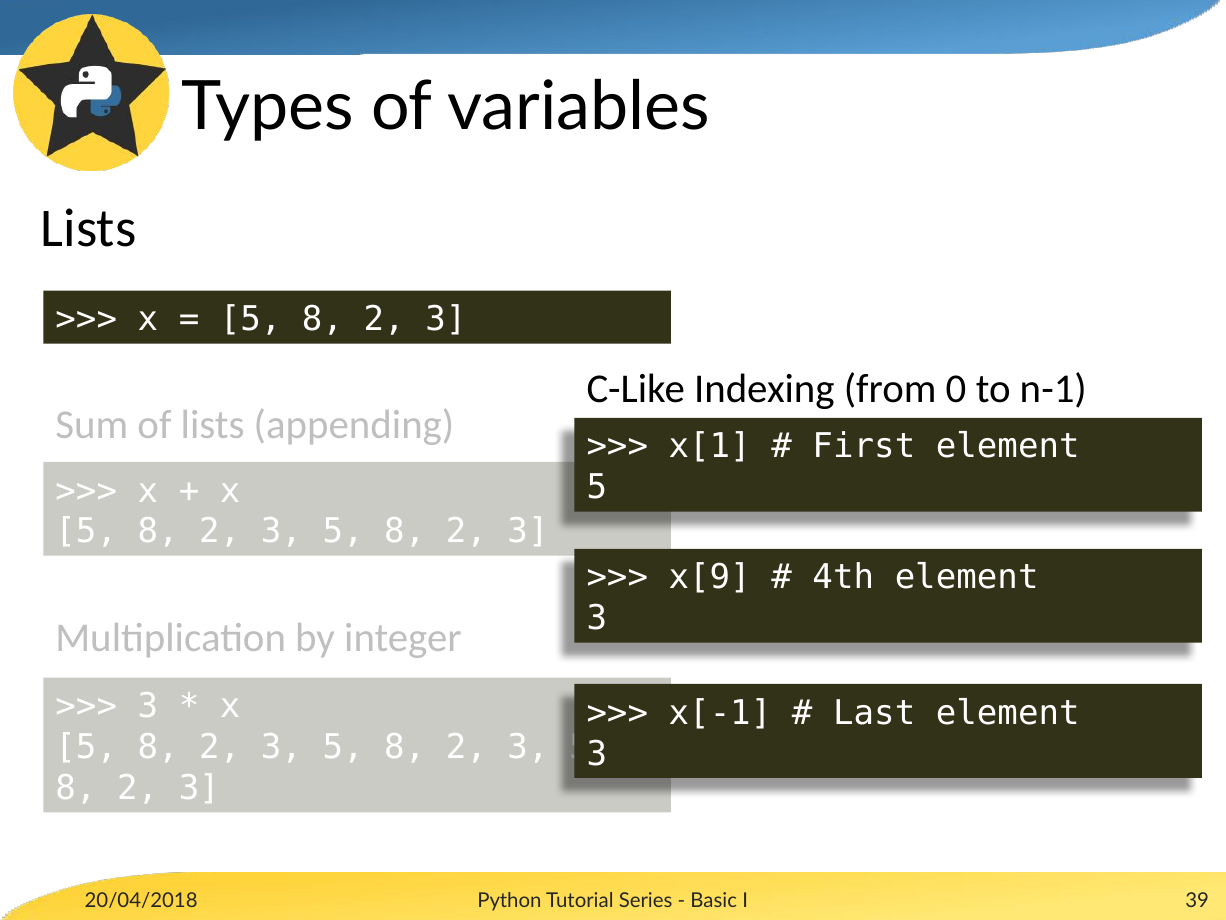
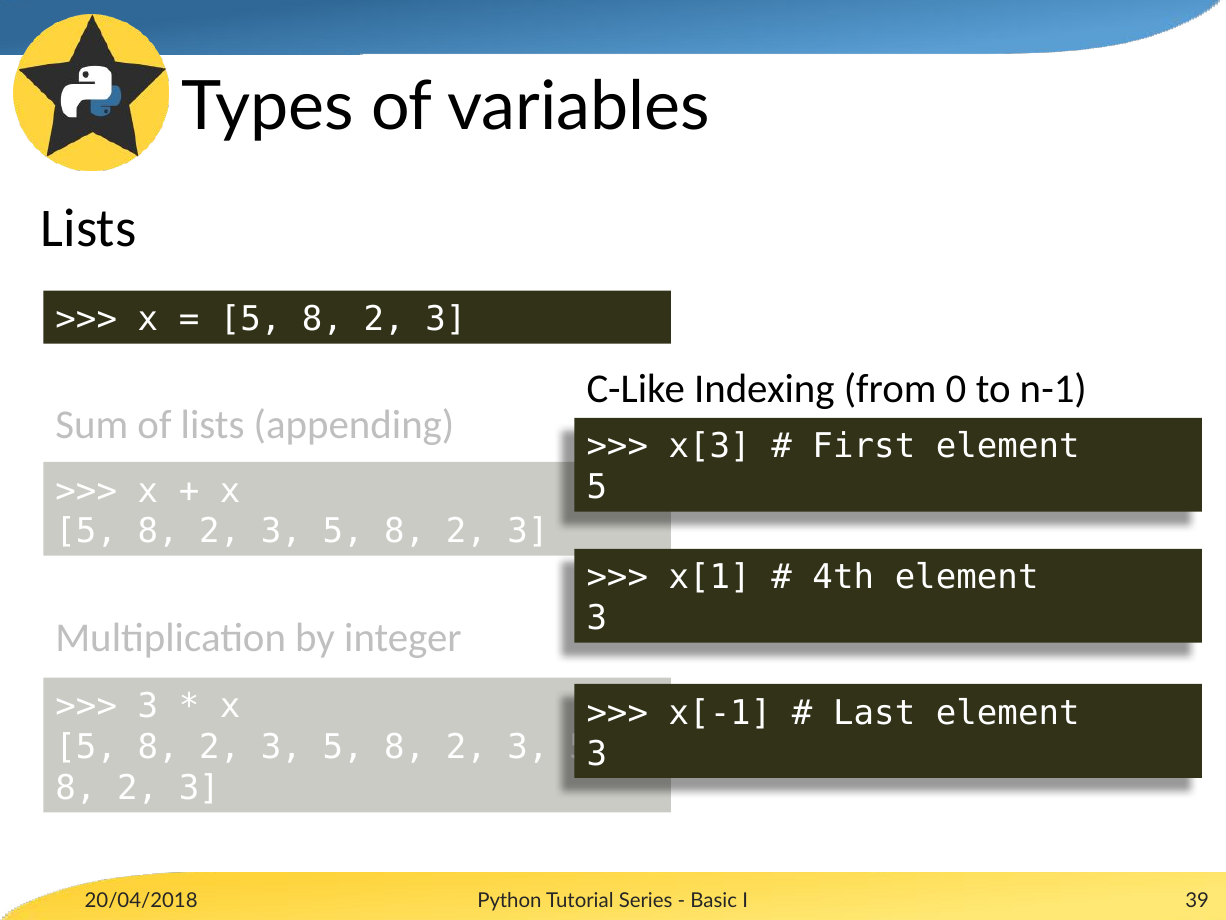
x[1: x[1 -> x[3
x[9: x[9 -> x[1
